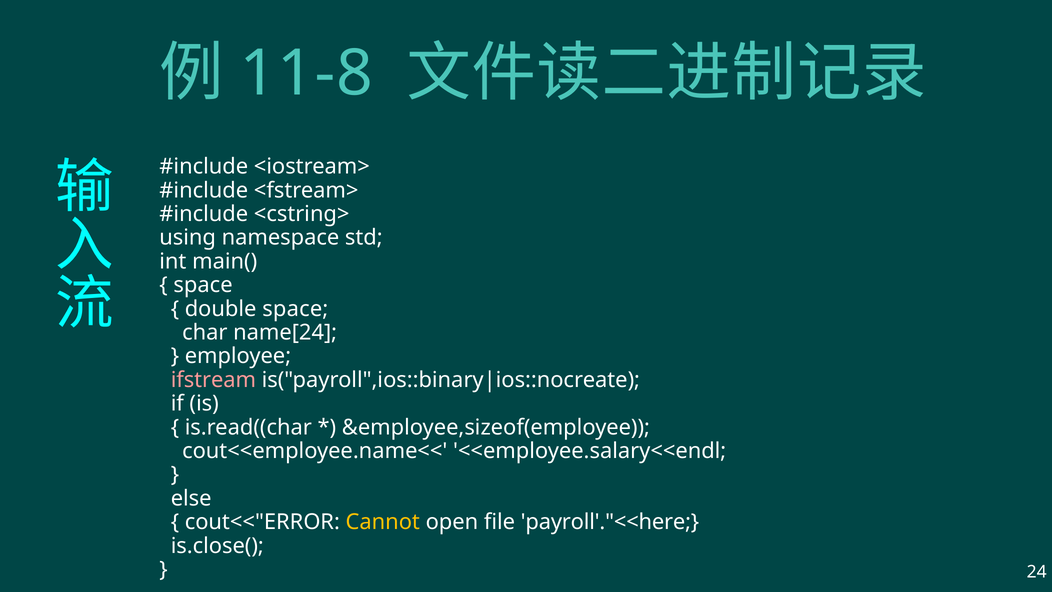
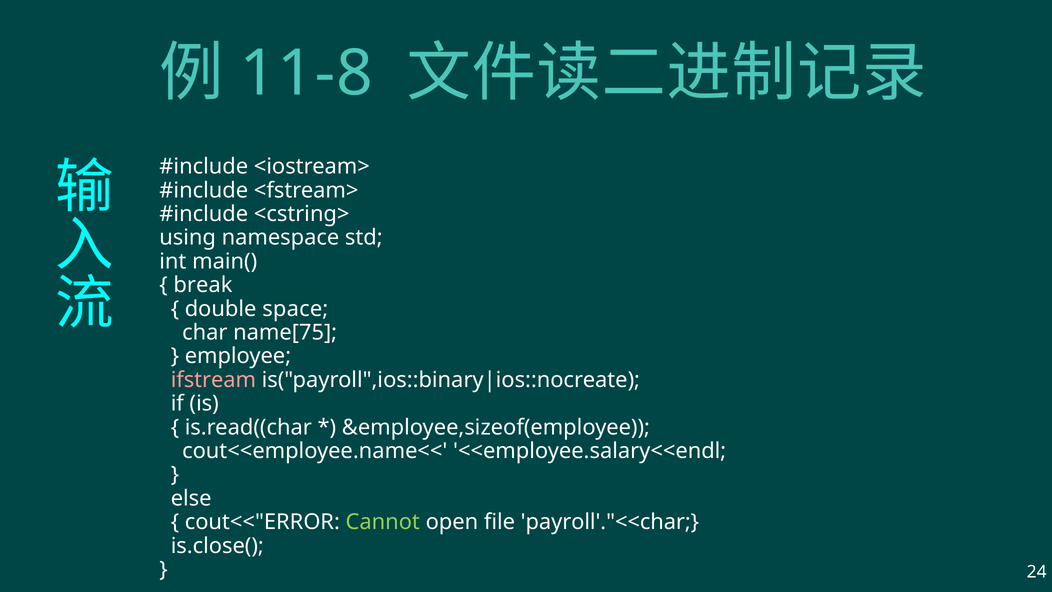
space at (203, 285): space -> break
name[24: name[24 -> name[75
Cannot colour: yellow -> light green
payroll'."<<here: payroll'."<<here -> payroll'."<<char
